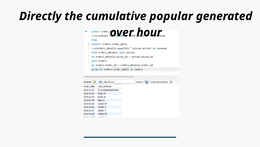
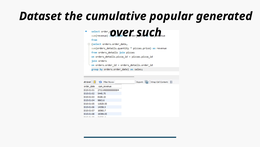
Directly: Directly -> Dataset
hour: hour -> such
